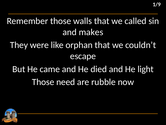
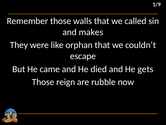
light: light -> gets
need: need -> reign
